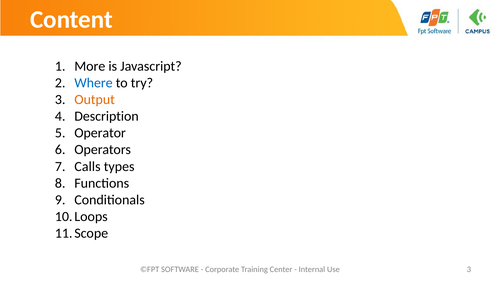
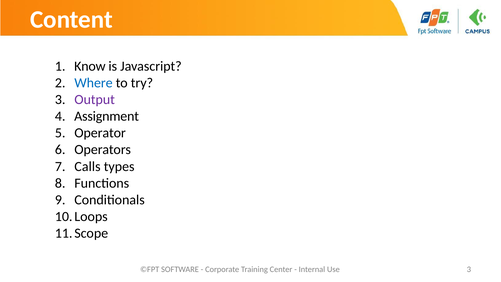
More: More -> Know
Output colour: orange -> purple
Description: Description -> Assignment
